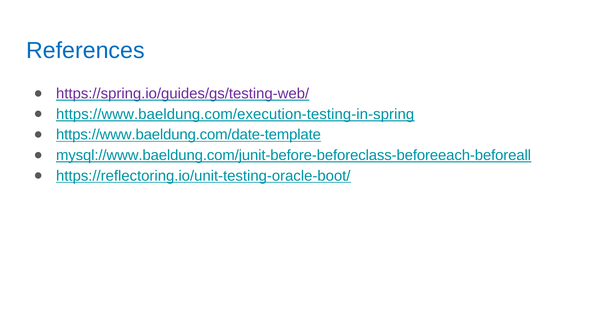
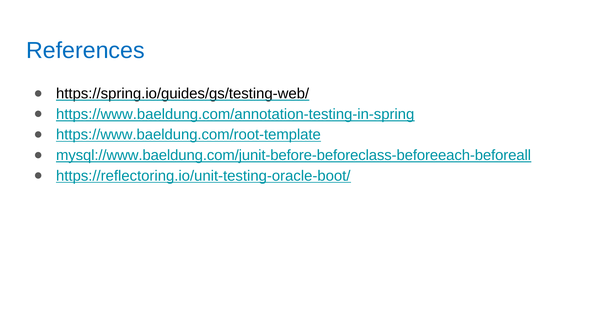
https://spring.io/guides/gs/testing-web/ colour: purple -> black
https://www.baeldung.com/execution-testing-in-spring: https://www.baeldung.com/execution-testing-in-spring -> https://www.baeldung.com/annotation-testing-in-spring
https://www.baeldung.com/date-template: https://www.baeldung.com/date-template -> https://www.baeldung.com/root-template
